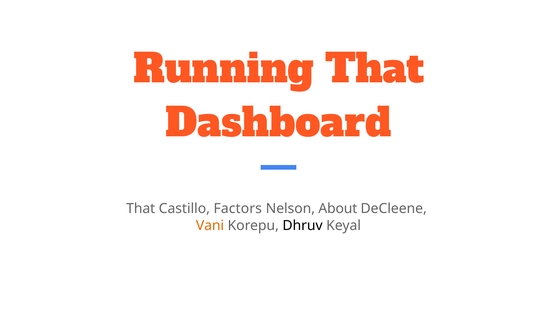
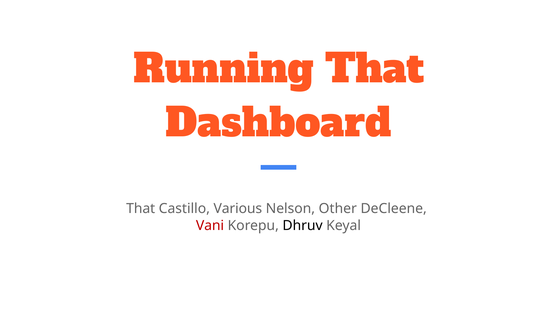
Factors: Factors -> Various
About: About -> Other
Vani colour: orange -> red
